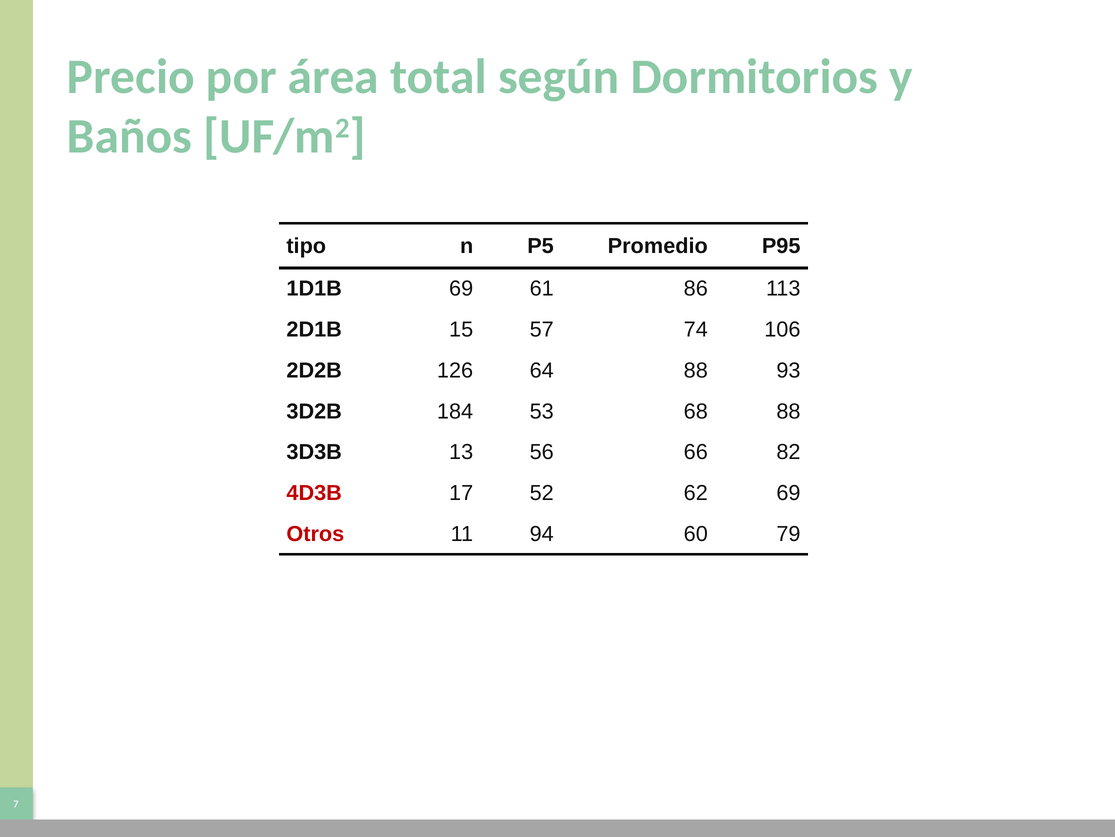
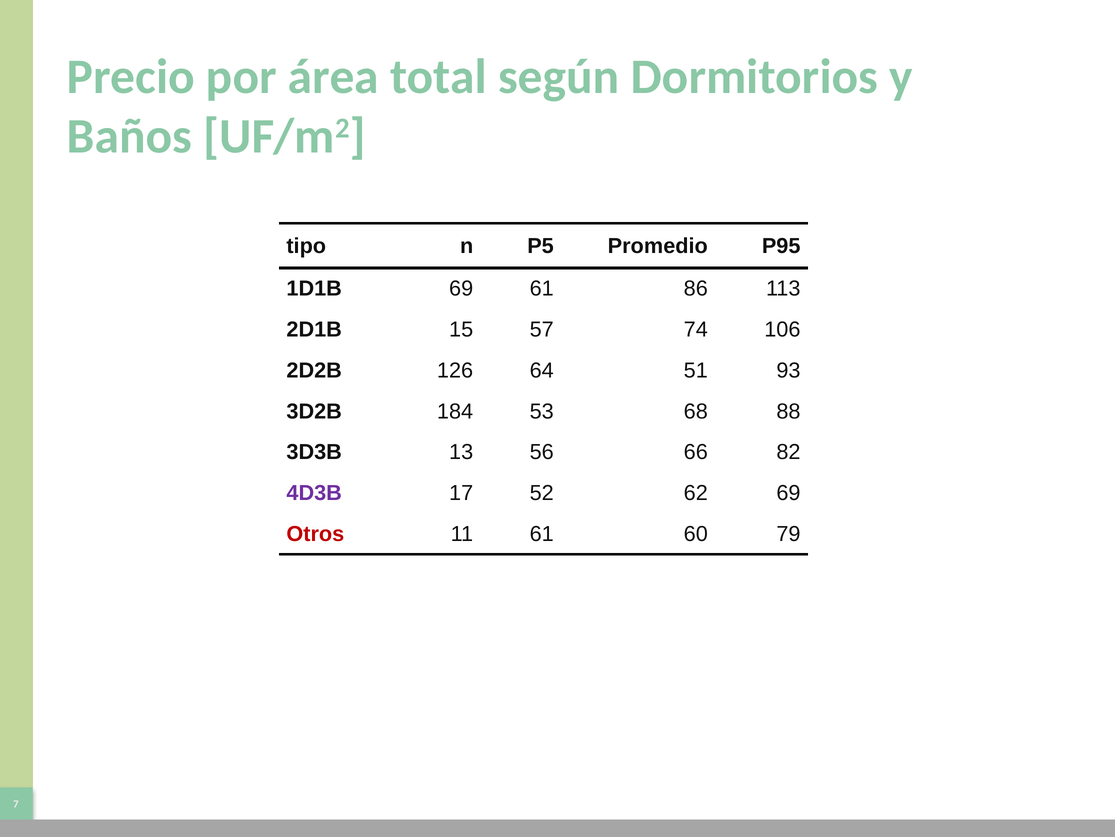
64 88: 88 -> 51
4D3B colour: red -> purple
11 94: 94 -> 61
